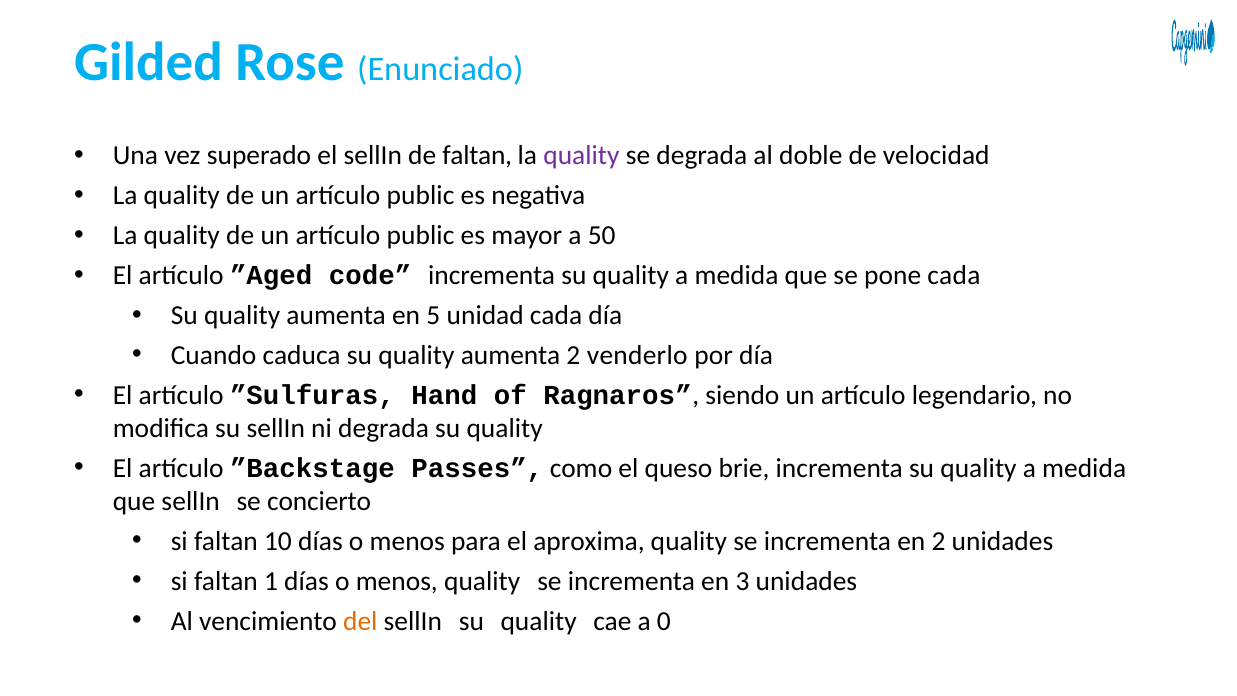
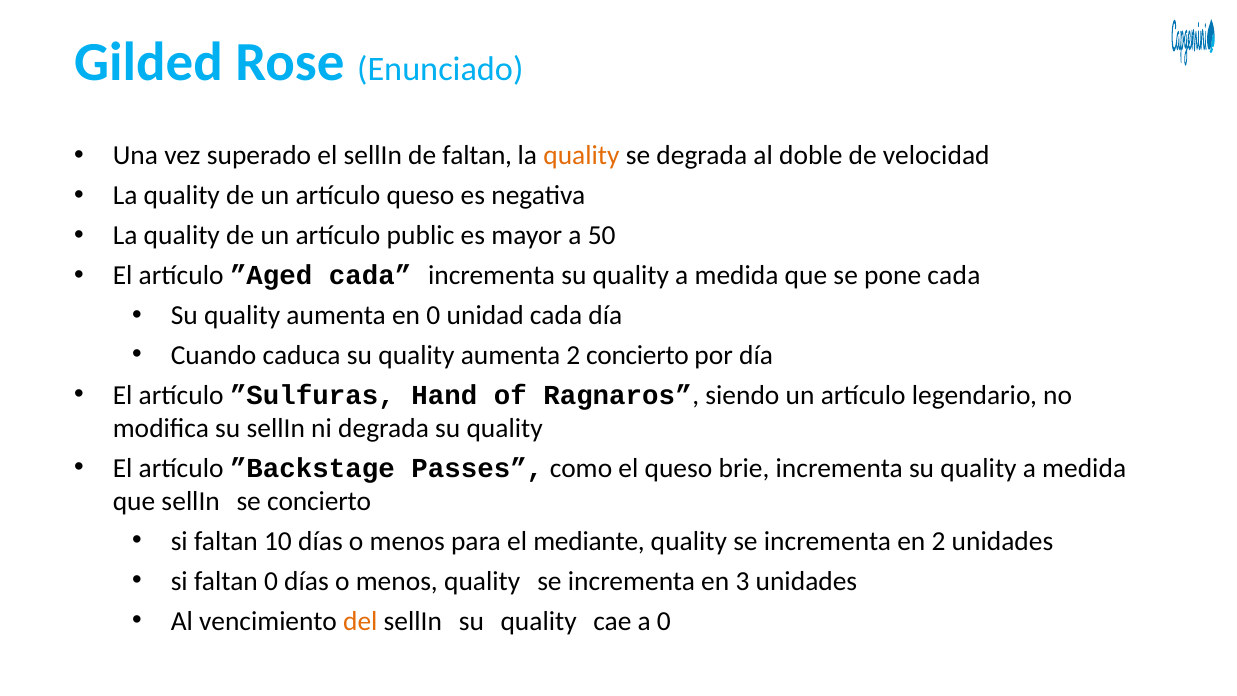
quality at (581, 156) colour: purple -> orange
public at (420, 196): public -> queso
”Aged code: code -> cada
en 5: 5 -> 0
2 venderlo: venderlo -> concierto
aproxima: aproxima -> mediante
faltan 1: 1 -> 0
